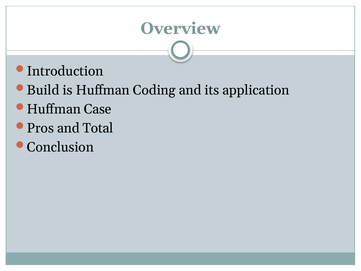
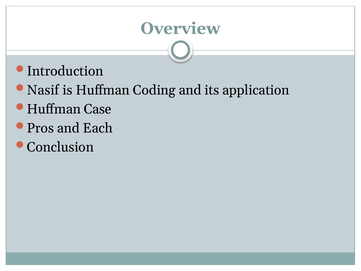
Build: Build -> Nasif
Total: Total -> Each
